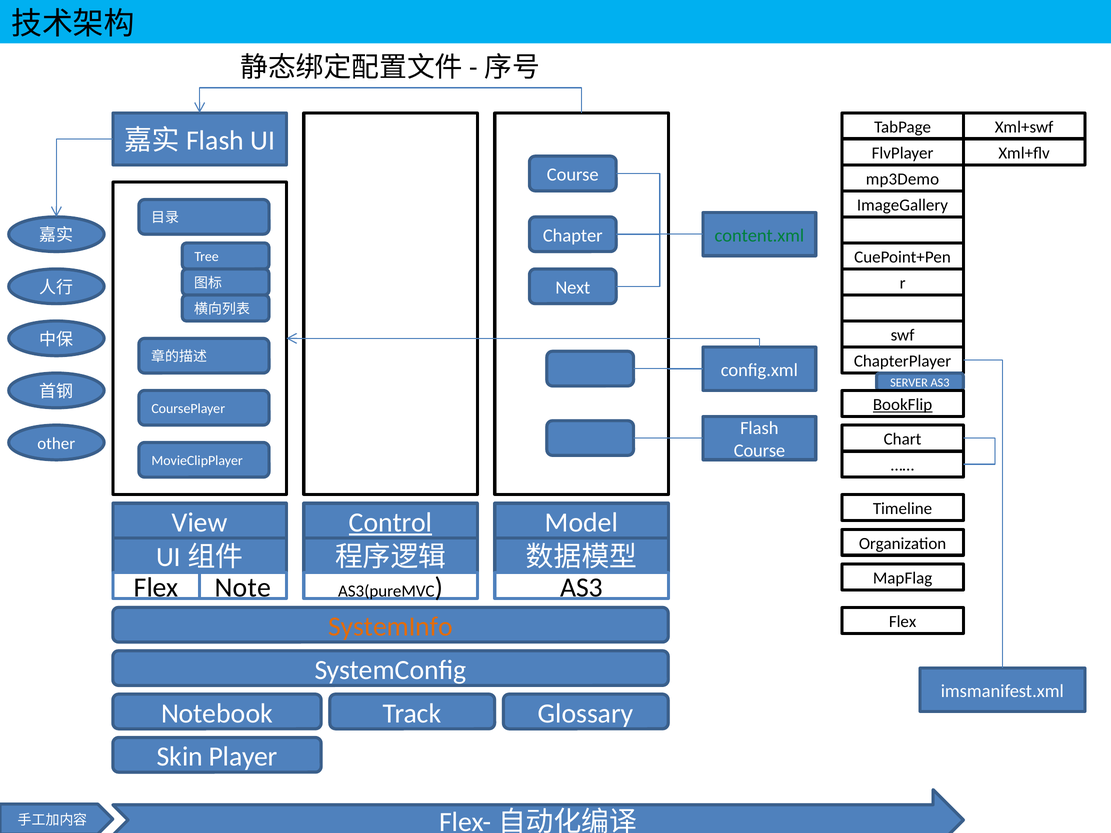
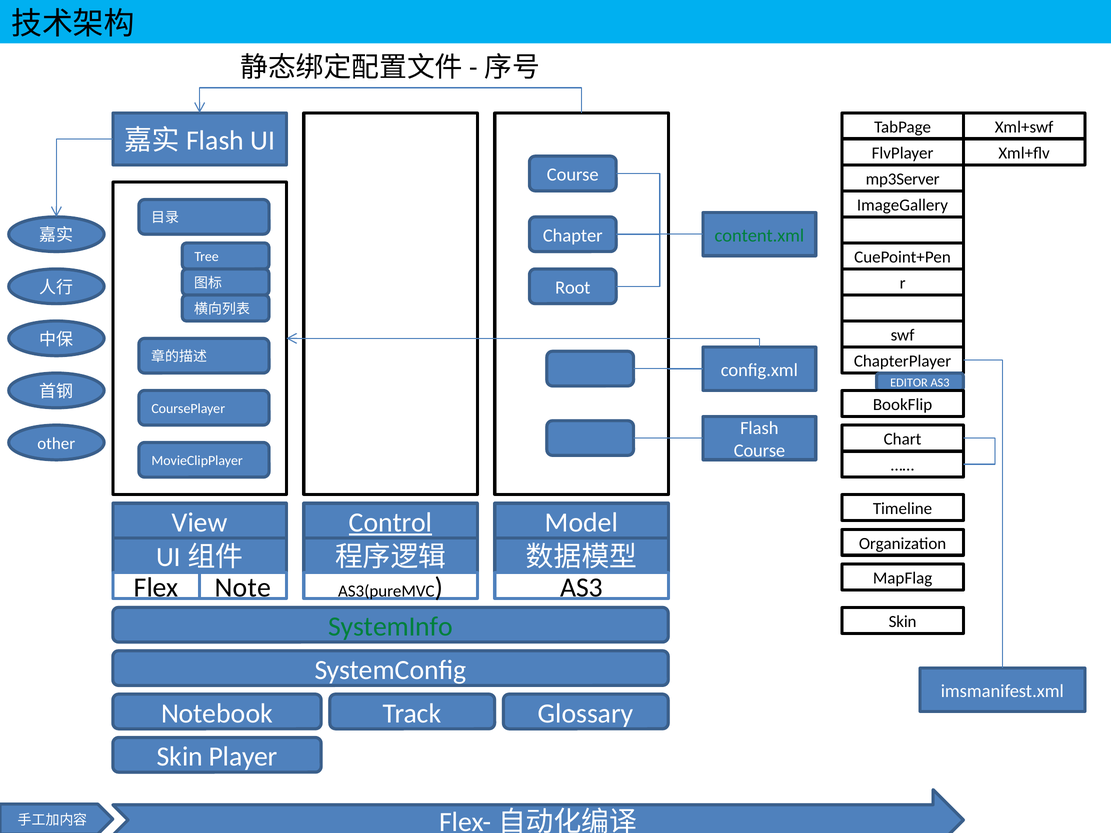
mp3Demo: mp3Demo -> mp3Server
Next: Next -> Root
SERVER: SERVER -> EDITOR
BookFlip underline: present -> none
Flex at (903, 622): Flex -> Skin
SystemInfo colour: orange -> green
